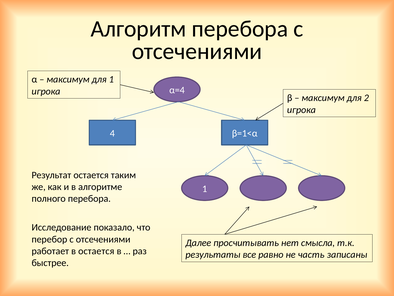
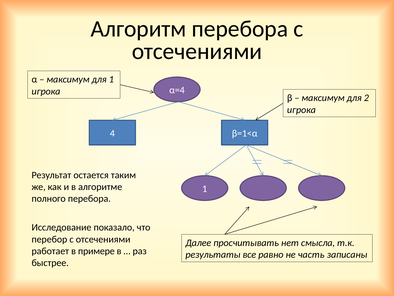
в остается: остается -> примере
